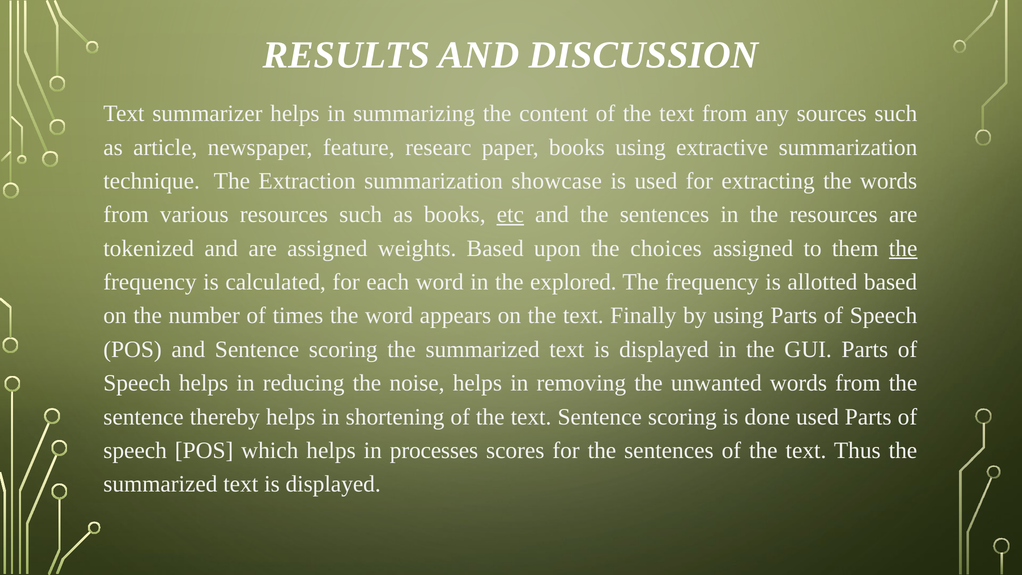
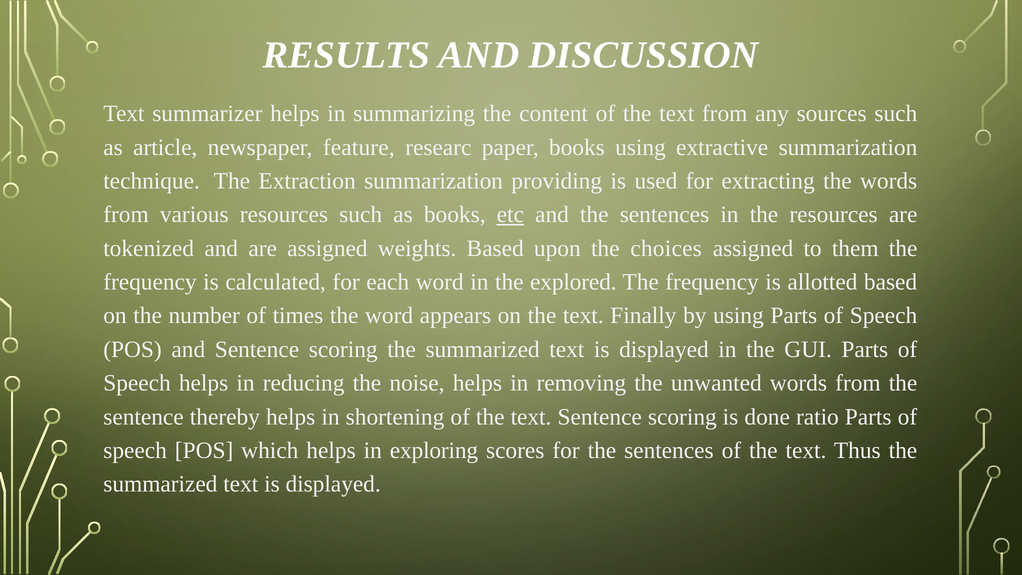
showcase: showcase -> providing
the at (903, 248) underline: present -> none
done used: used -> ratio
processes: processes -> exploring
